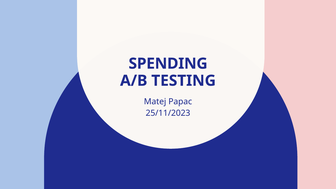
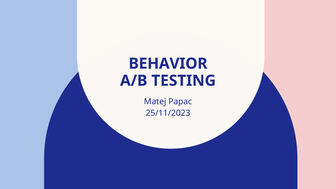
SPENDING: SPENDING -> BEHAVIOR
